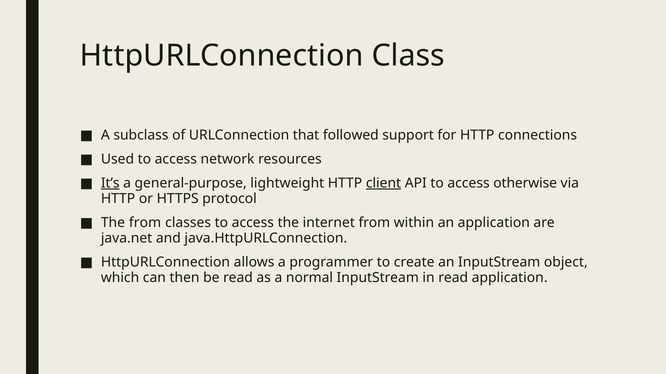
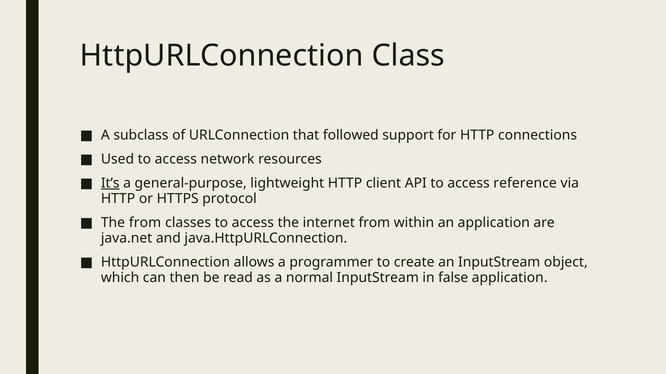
client underline: present -> none
otherwise: otherwise -> reference
in read: read -> false
